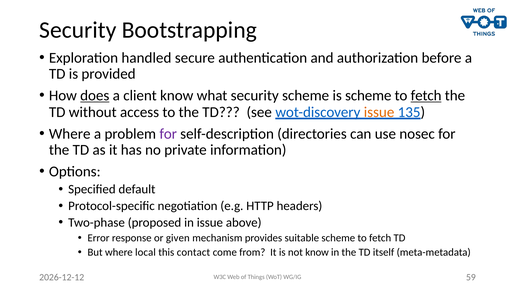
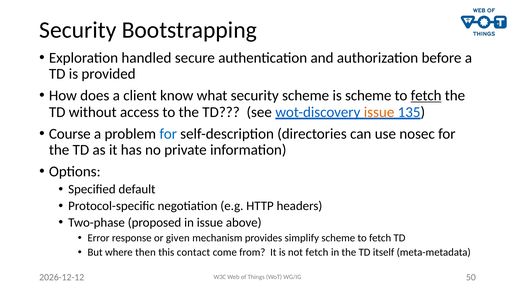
does underline: present -> none
Where at (70, 134): Where -> Course
for at (168, 134) colour: purple -> blue
suitable: suitable -> simplify
local: local -> then
not know: know -> fetch
59: 59 -> 50
